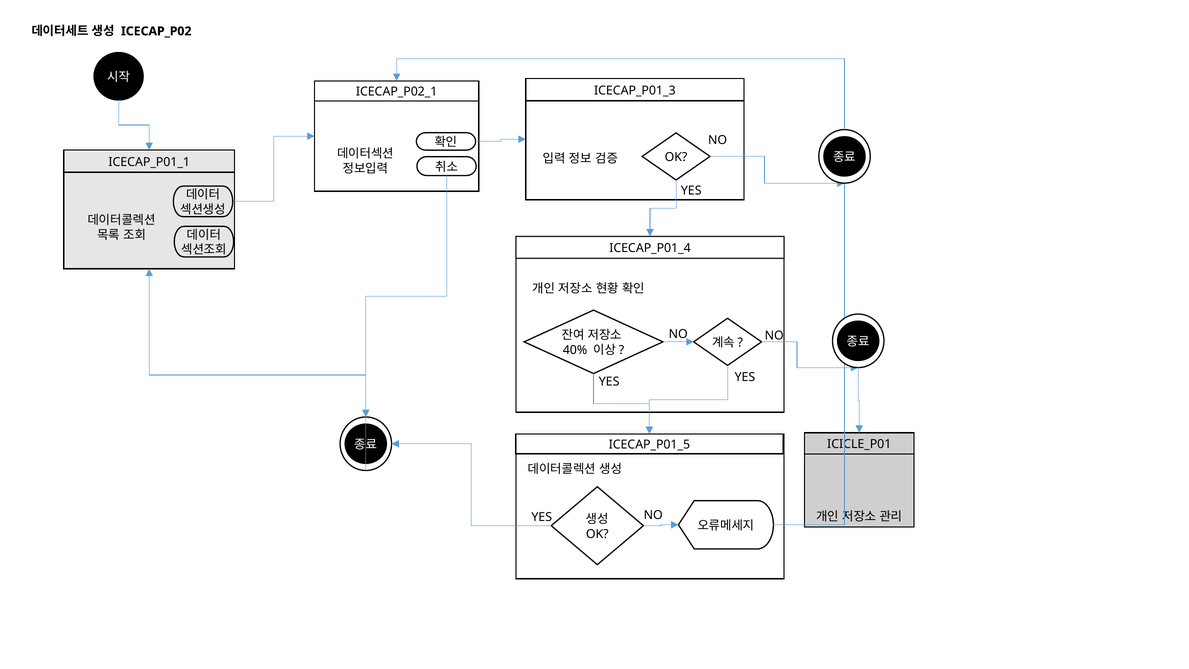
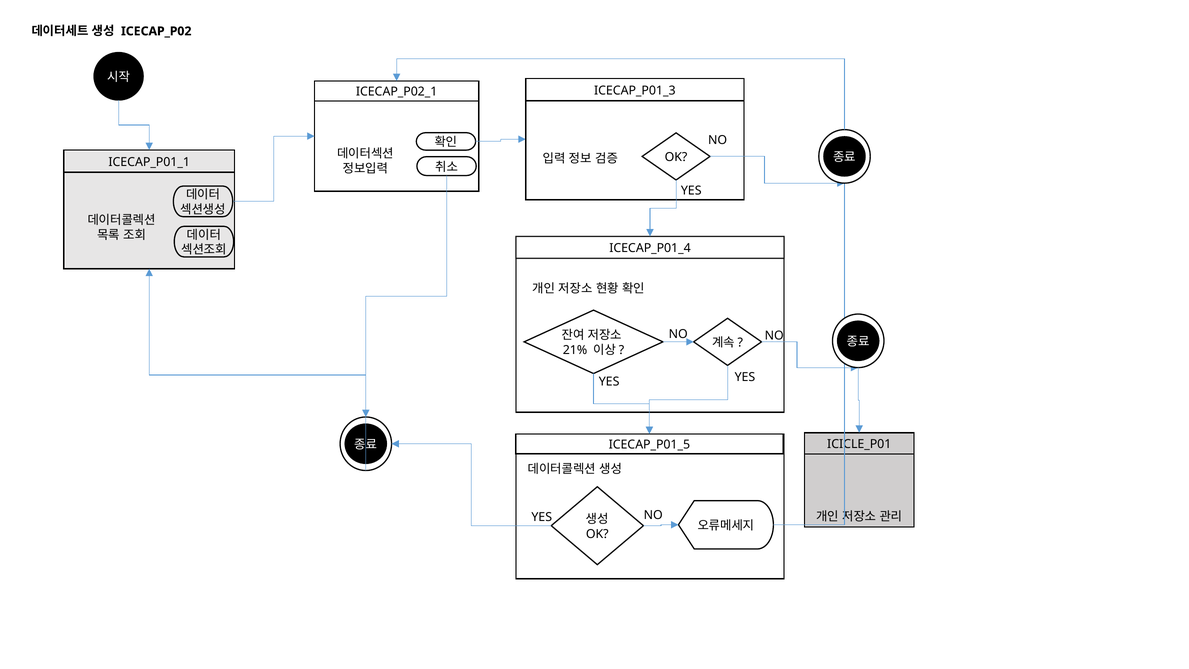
40%: 40% -> 21%
